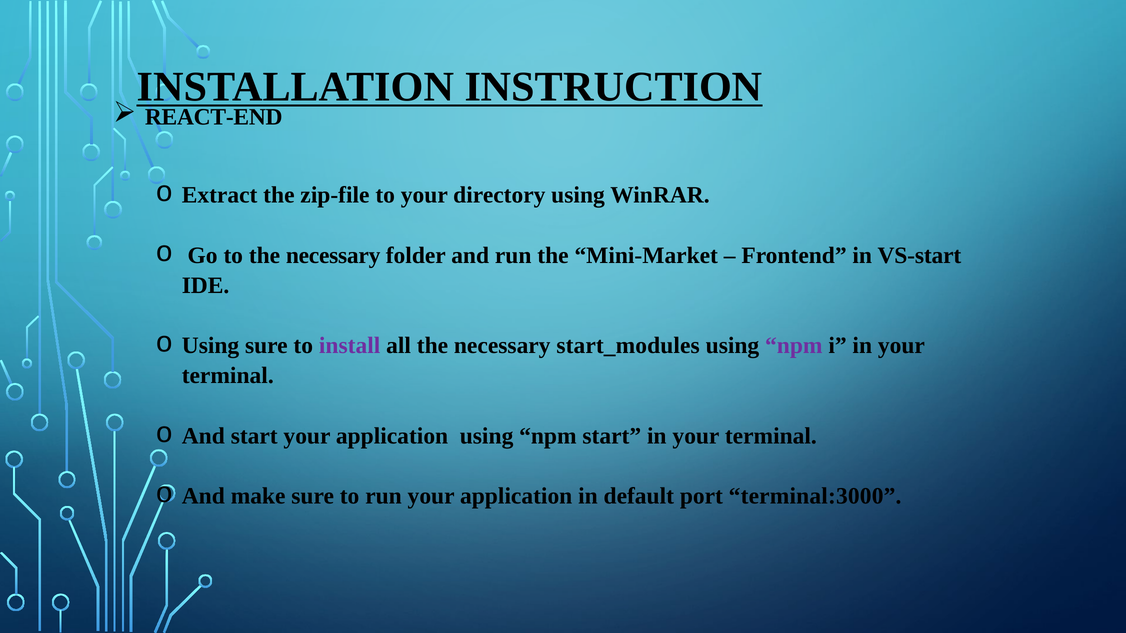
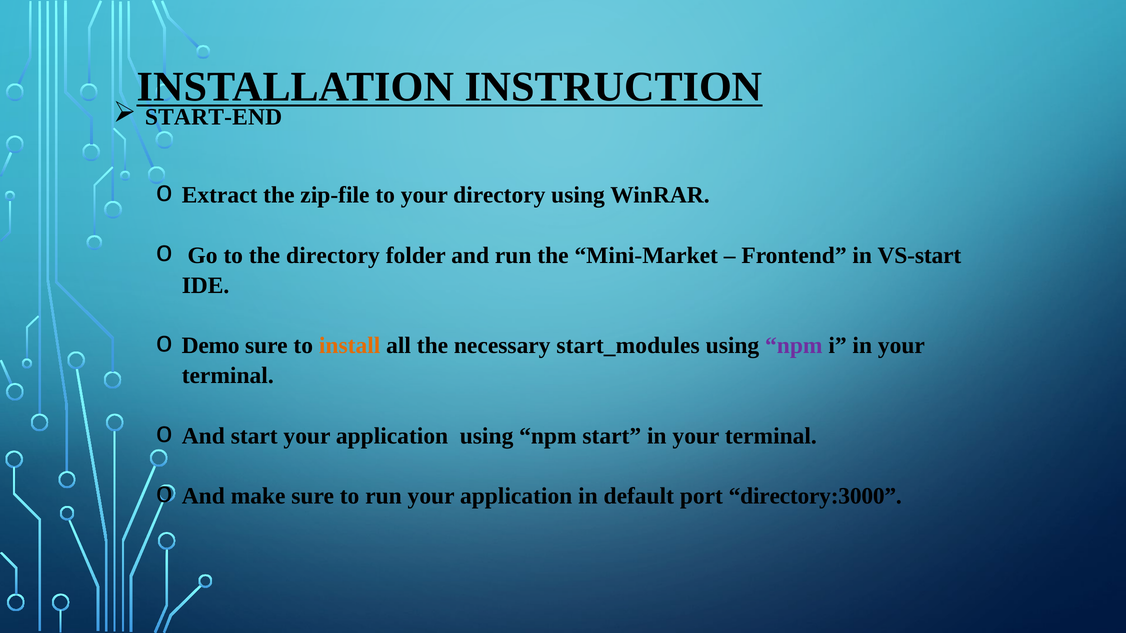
REACT-END: REACT-END -> START-END
to the necessary: necessary -> directory
Using at (211, 346): Using -> Demo
install colour: purple -> orange
terminal:3000: terminal:3000 -> directory:3000
